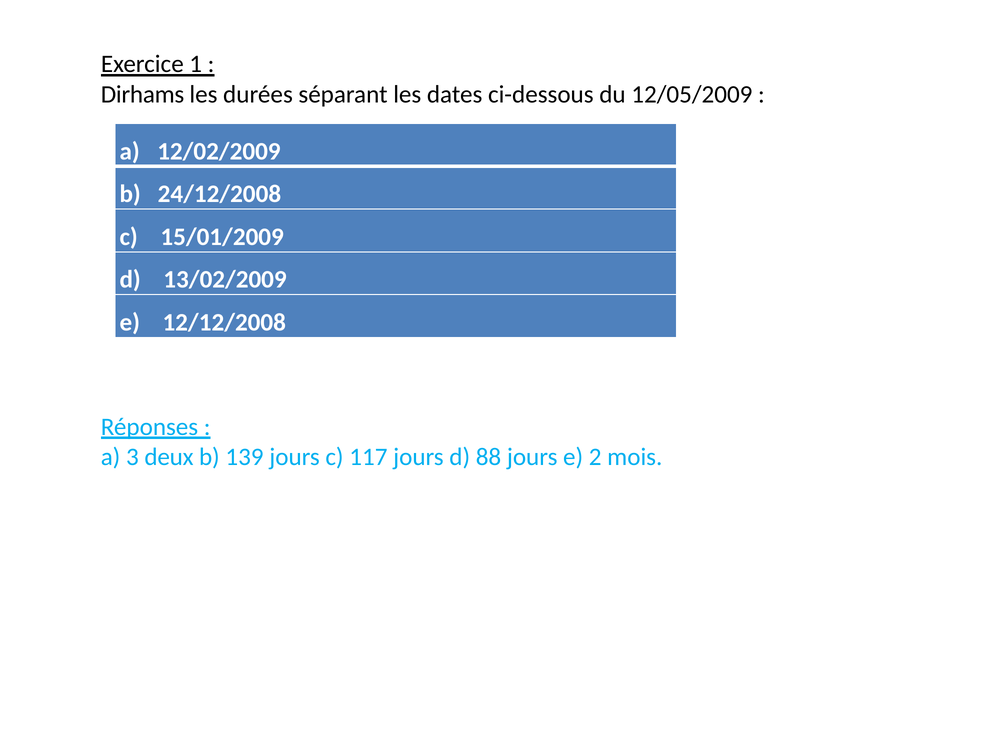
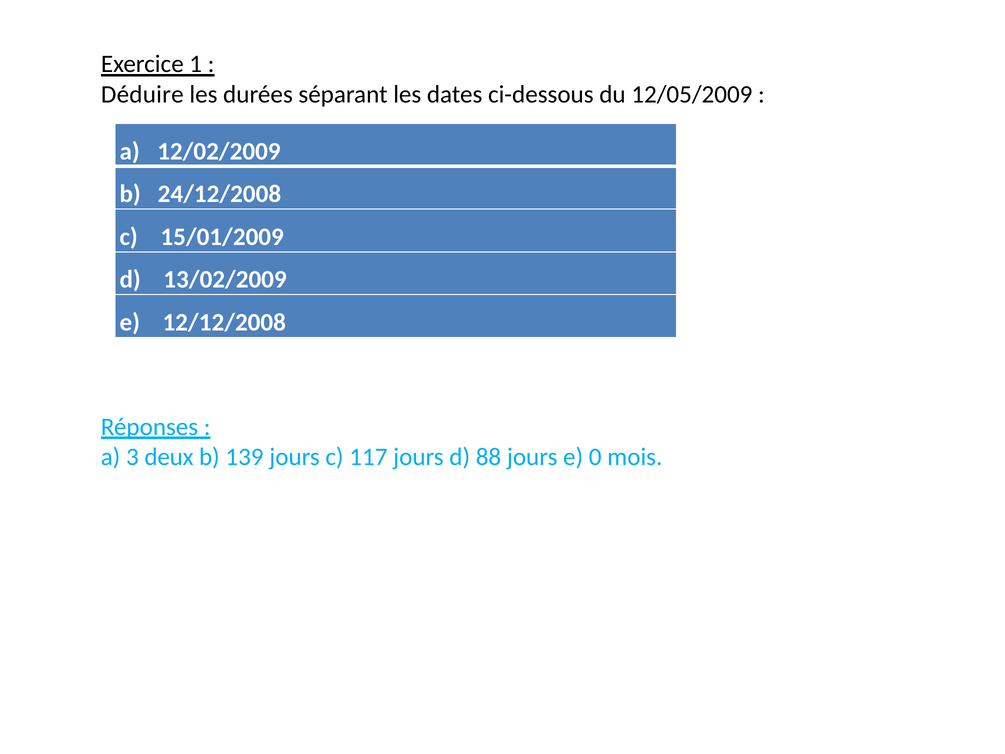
Dirhams: Dirhams -> Déduire
2: 2 -> 0
